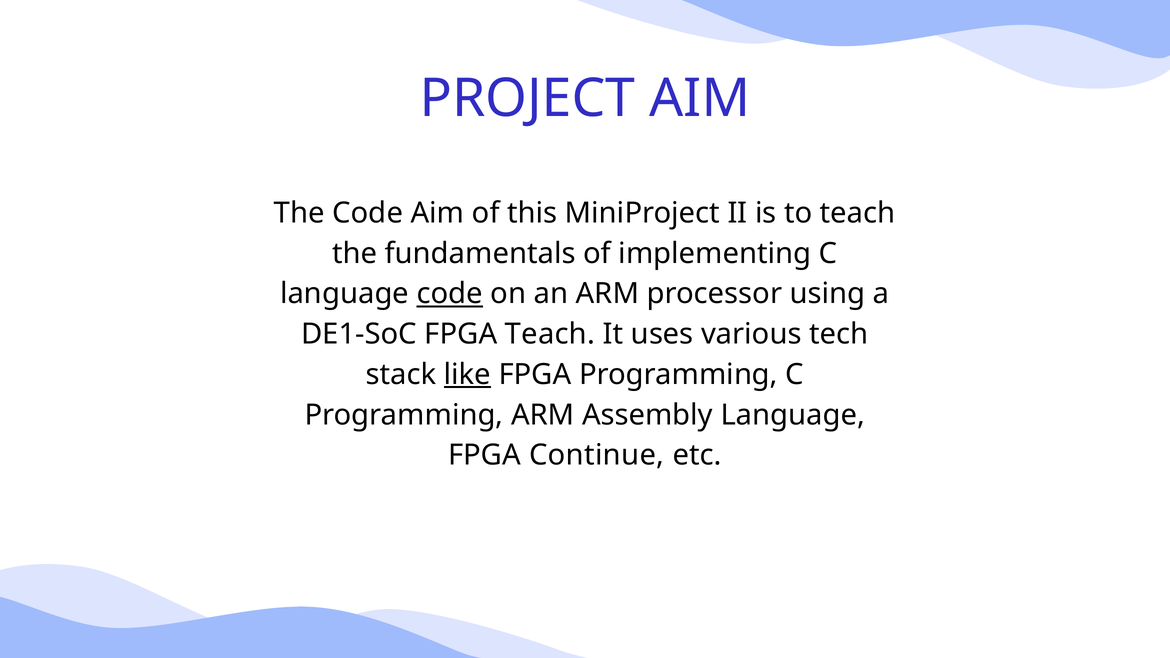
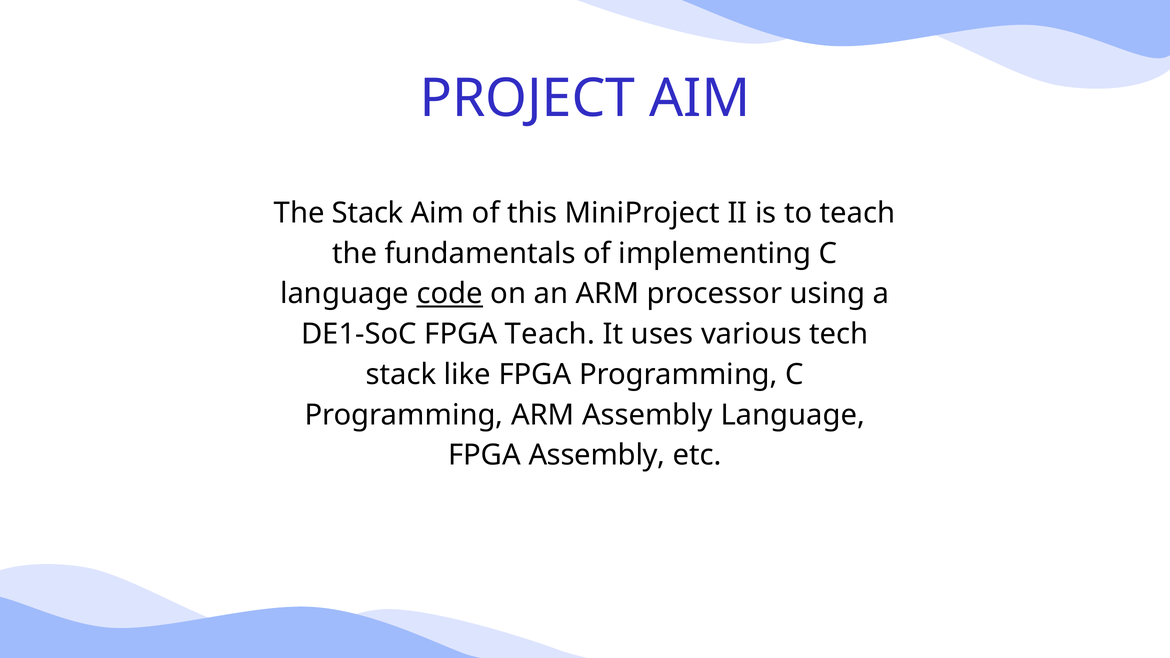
The Code: Code -> Stack
like underline: present -> none
FPGA Continue: Continue -> Assembly
